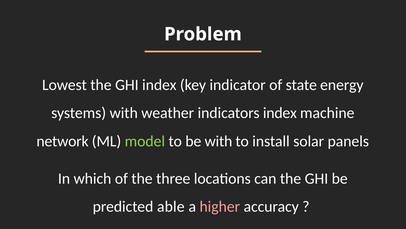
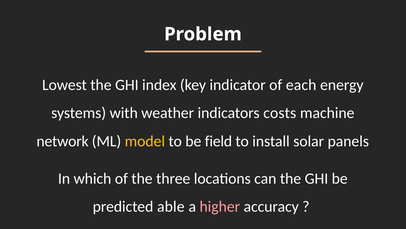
state: state -> each
indicators index: index -> costs
model colour: light green -> yellow
be with: with -> field
